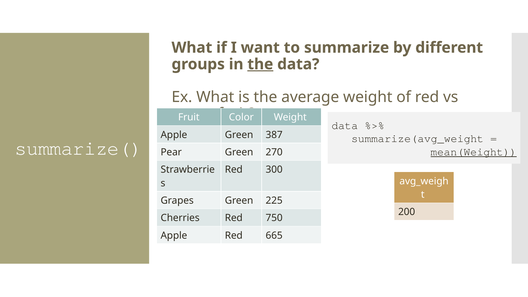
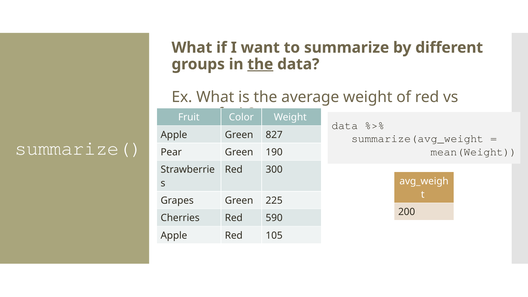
387: 387 -> 827
mean(Weight underline: present -> none
270: 270 -> 190
750: 750 -> 590
665: 665 -> 105
